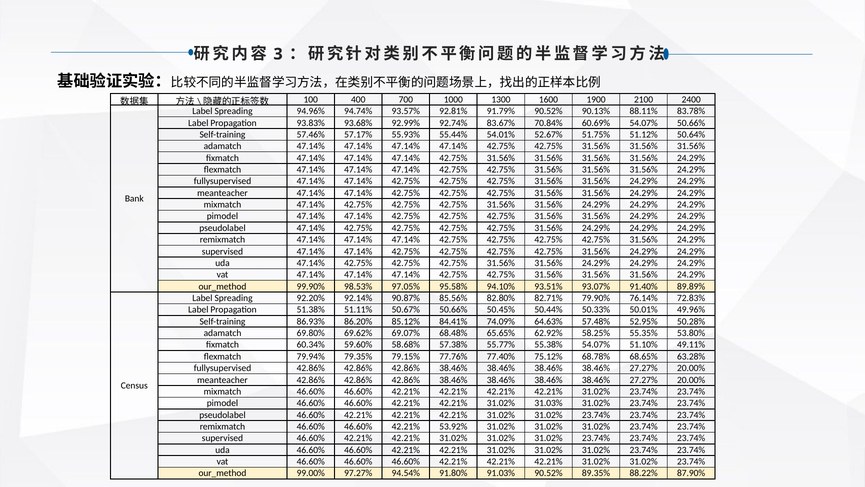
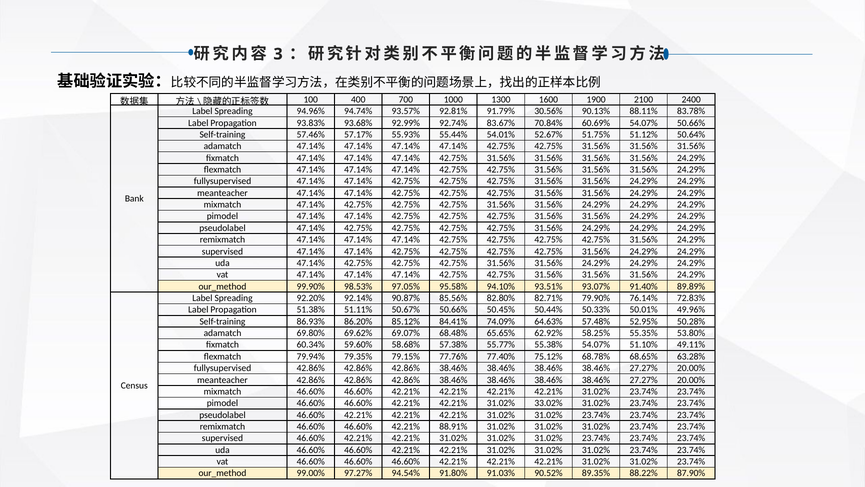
91.79% 90.52%: 90.52% -> 30.56%
31.03%: 31.03% -> 33.02%
53.92%: 53.92% -> 88.91%
